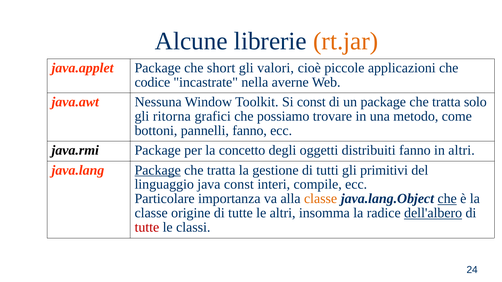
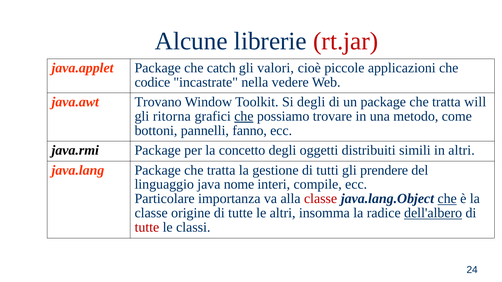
rt.jar colour: orange -> red
short: short -> catch
averne: averne -> vedere
Nessuna: Nessuna -> Trovano
Si const: const -> degli
solo: solo -> will
che at (244, 116) underline: none -> present
distribuiti fanno: fanno -> simili
Package at (158, 170) underline: present -> none
primitivi: primitivi -> prendere
java const: const -> nome
classe at (321, 199) colour: orange -> red
